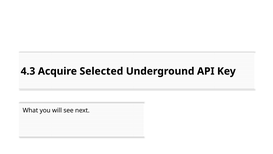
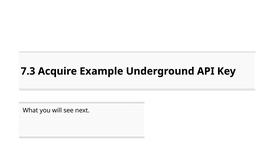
4.3: 4.3 -> 7.3
Selected: Selected -> Example
